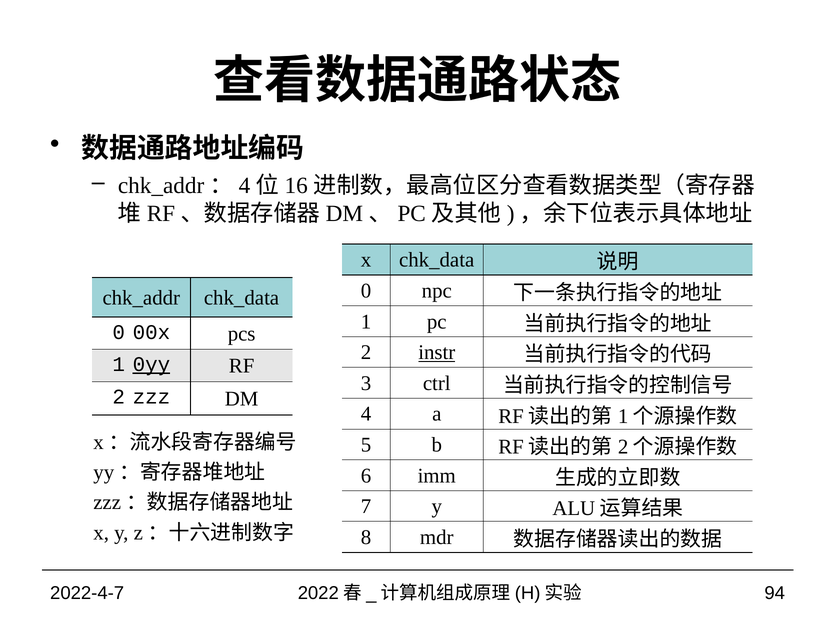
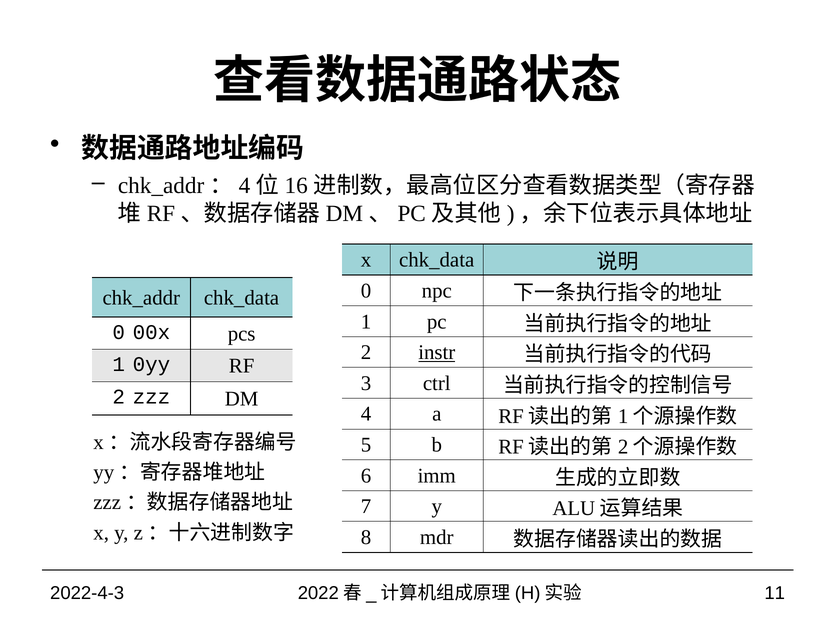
0yy underline: present -> none
2022-4-7: 2022-4-7 -> 2022-4-3
94: 94 -> 11
